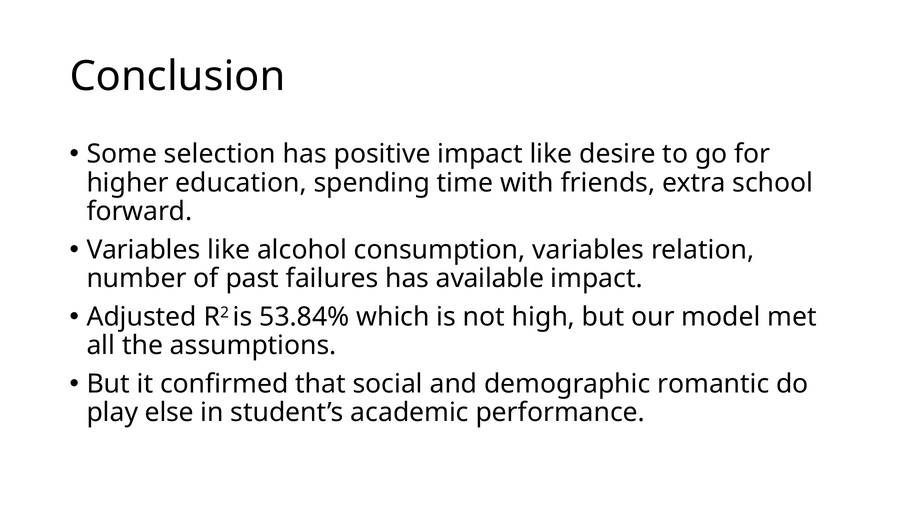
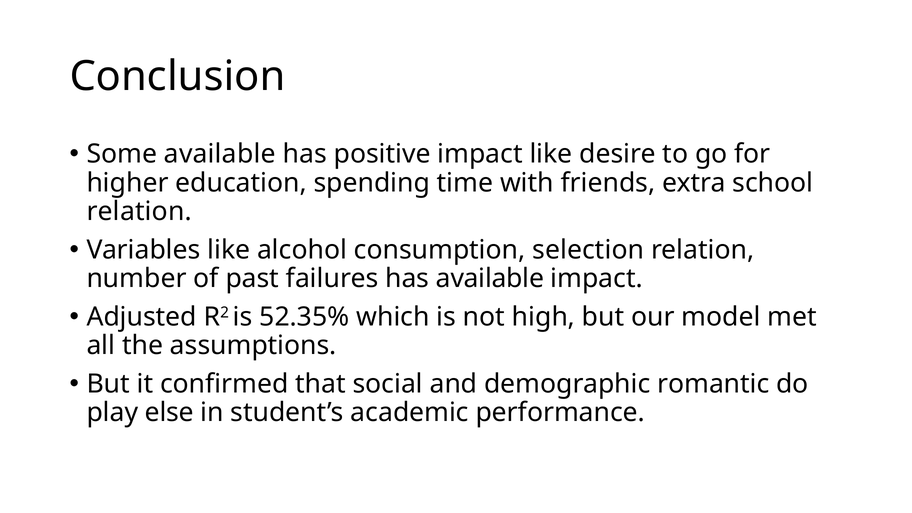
Some selection: selection -> available
forward at (139, 212): forward -> relation
consumption variables: variables -> selection
53.84%: 53.84% -> 52.35%
